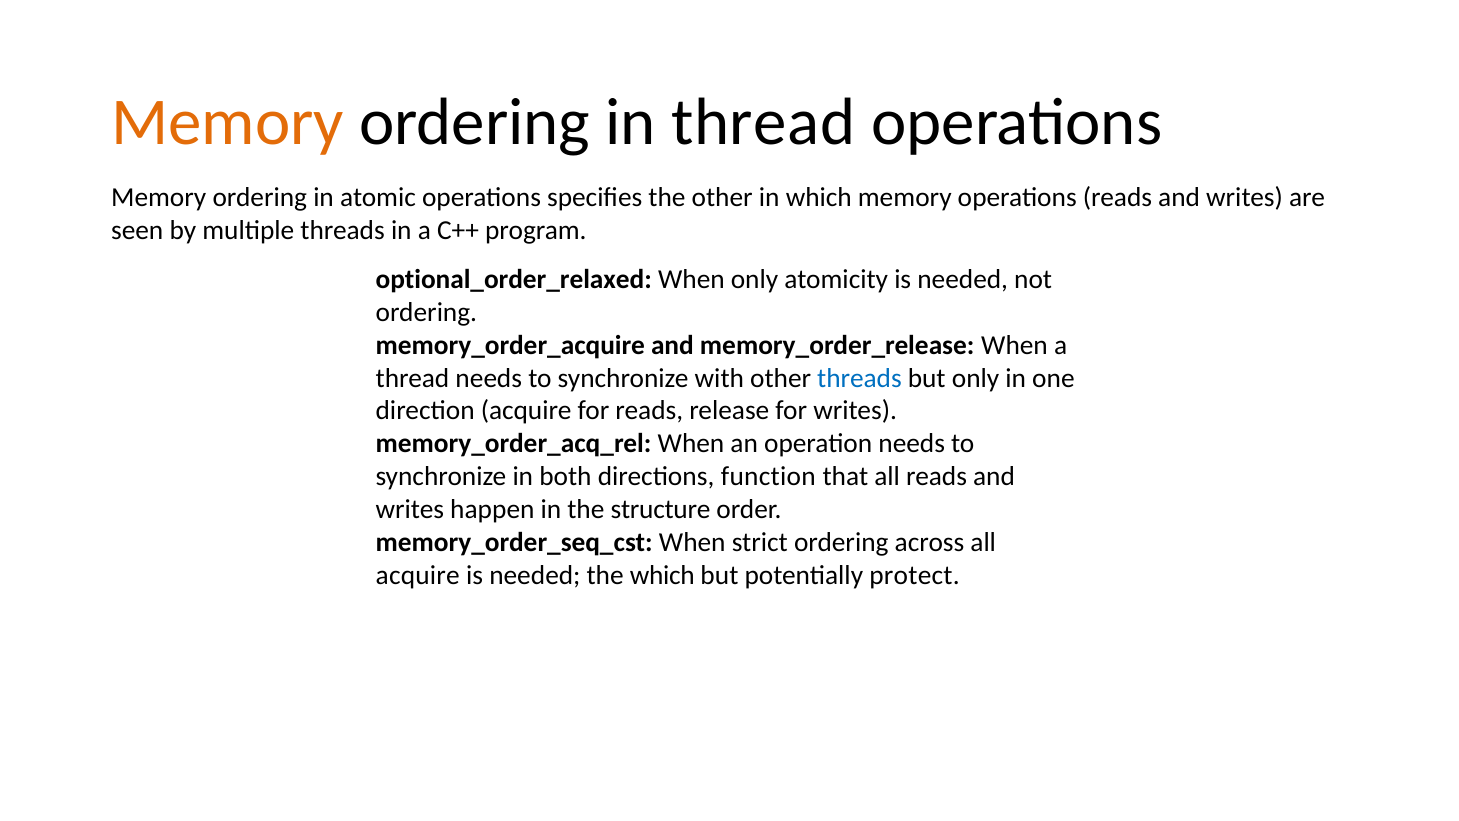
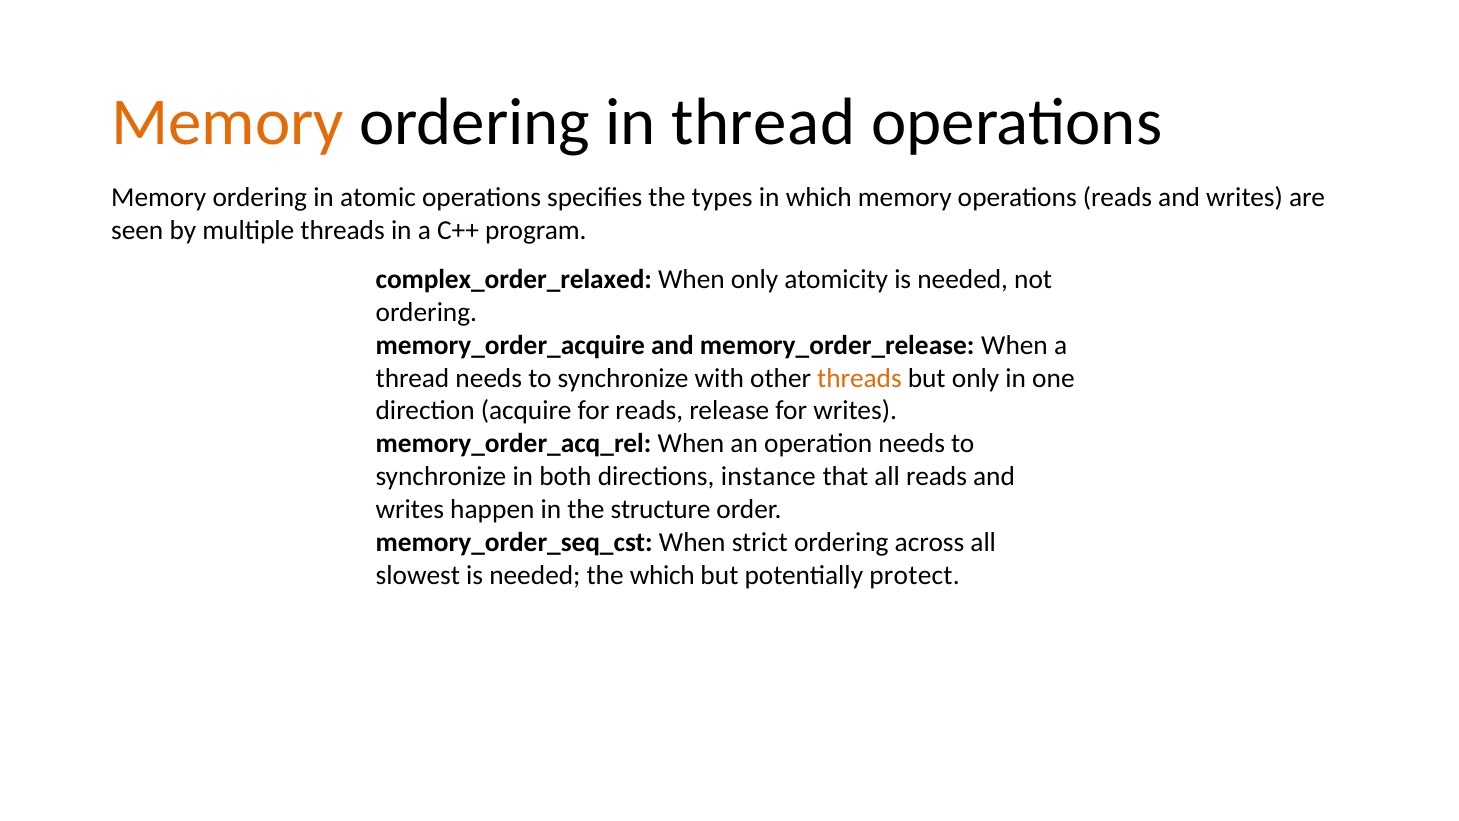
the other: other -> types
optional_order_relaxed: optional_order_relaxed -> complex_order_relaxed
threads at (859, 378) colour: blue -> orange
function: function -> instance
acquire at (418, 575): acquire -> slowest
